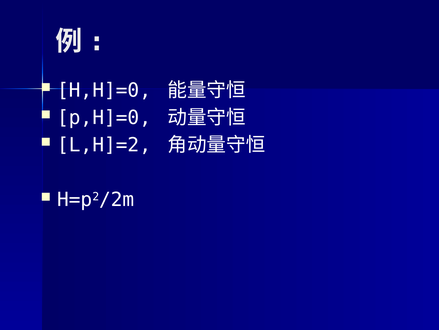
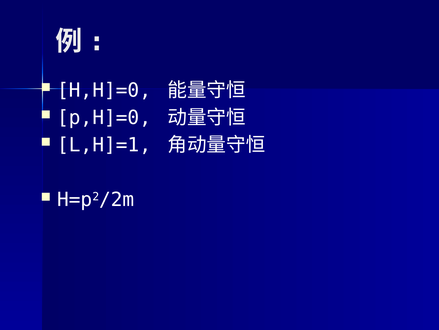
L,H]=2: L,H]=2 -> L,H]=1
